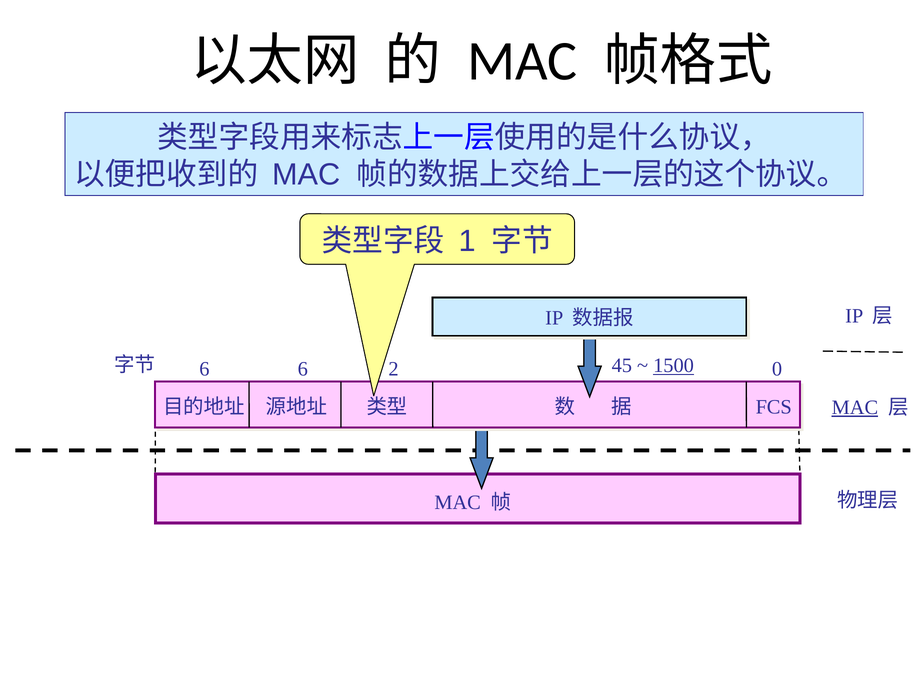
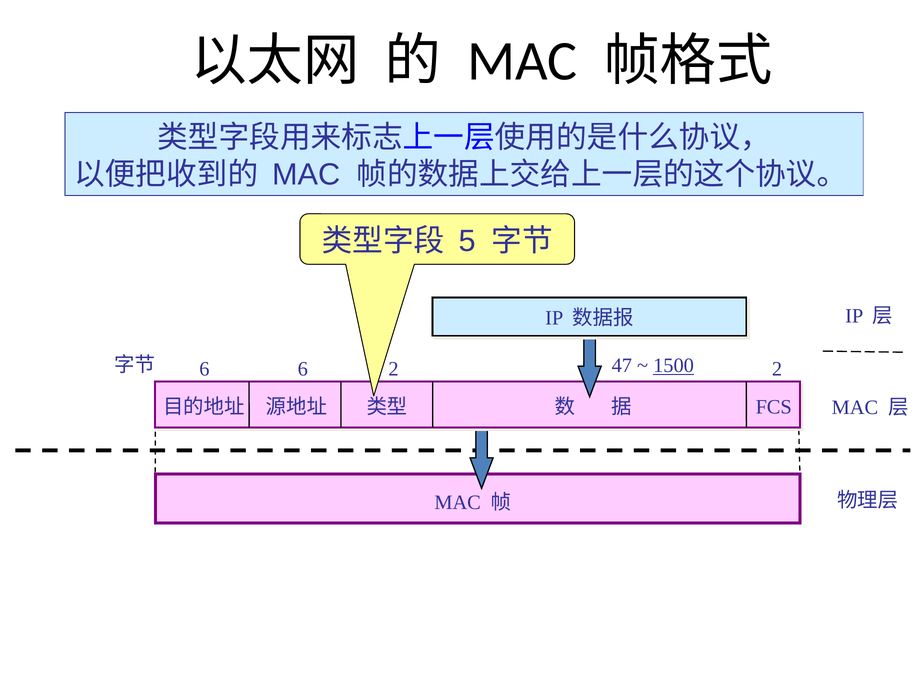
1: 1 -> 5
45: 45 -> 47
0 at (777, 369): 0 -> 2
MAC at (855, 407) underline: present -> none
